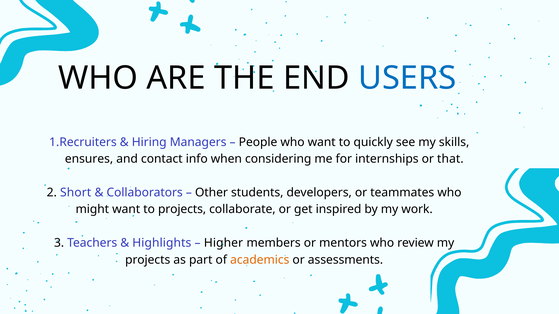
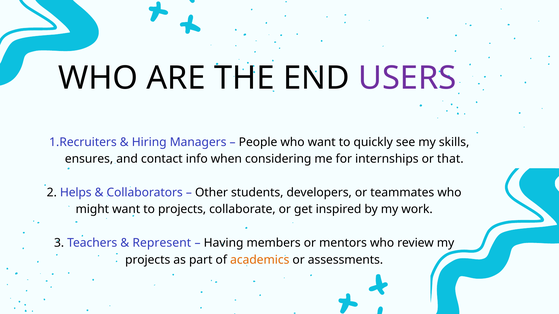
USERS colour: blue -> purple
Short: Short -> Helps
Highlights: Highlights -> Represent
Higher: Higher -> Having
